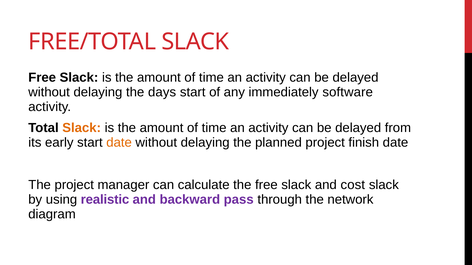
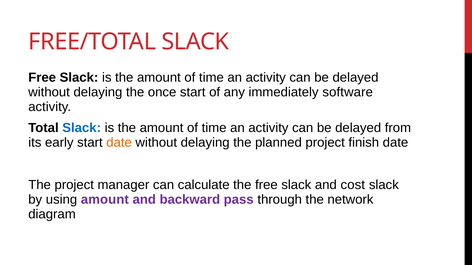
days: days -> once
Slack at (82, 128) colour: orange -> blue
using realistic: realistic -> amount
